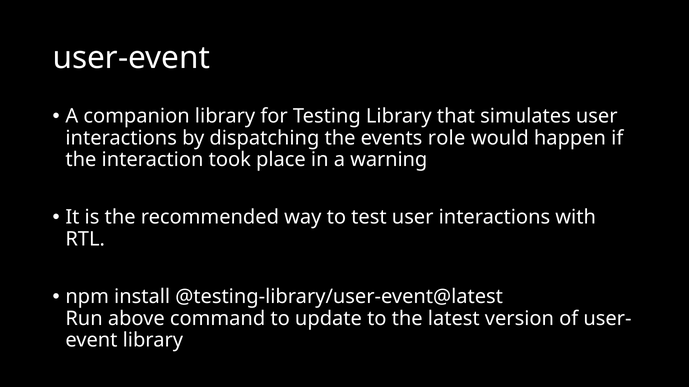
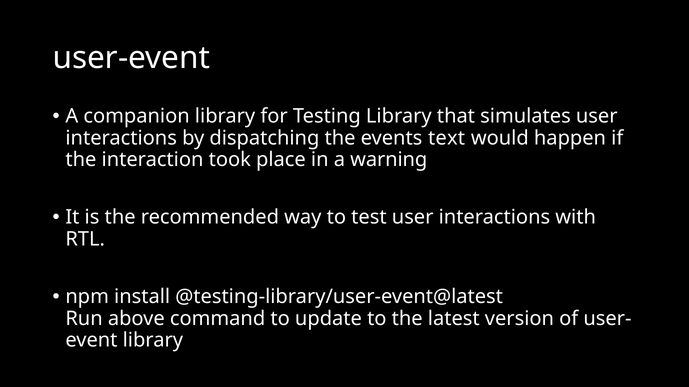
role: role -> text
